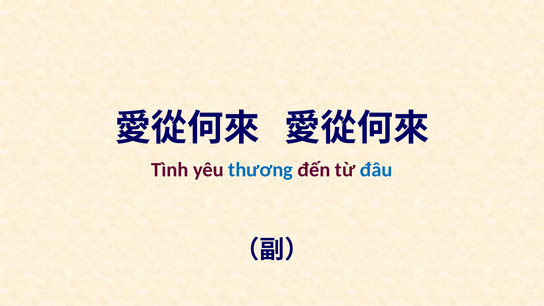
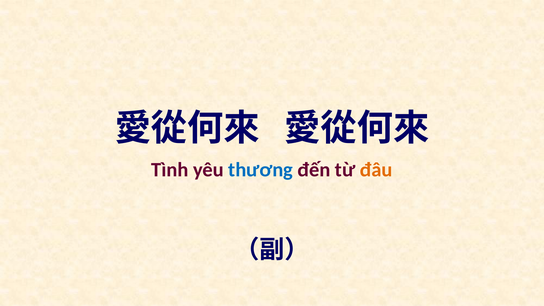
đâu colour: blue -> orange
